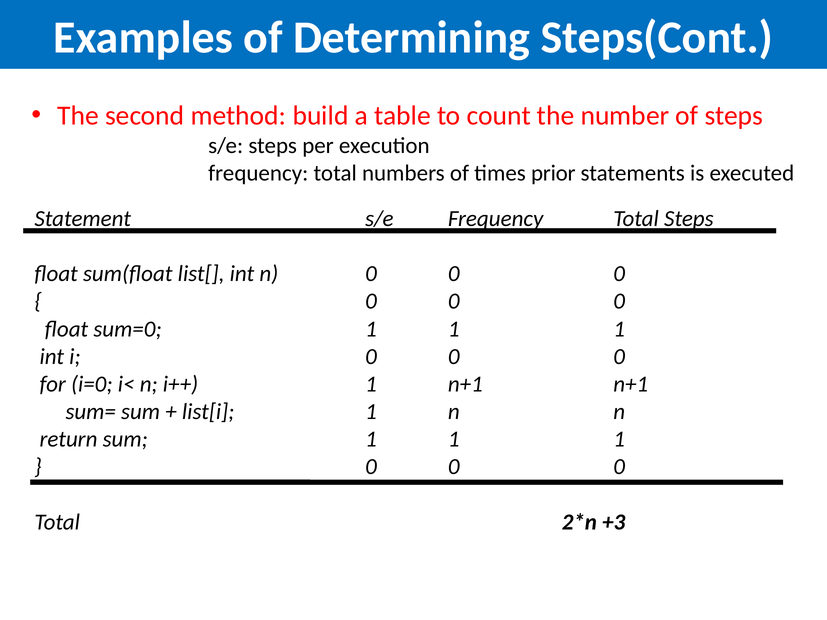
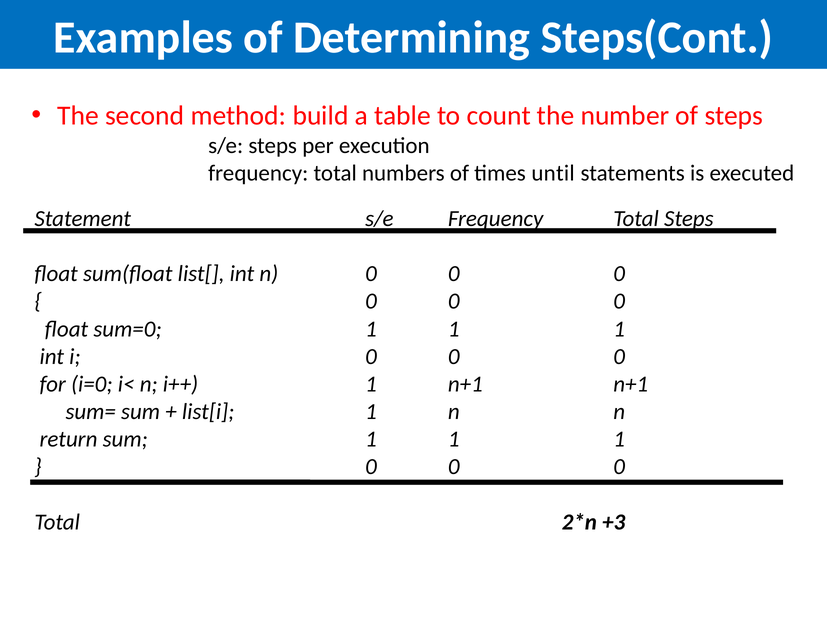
prior: prior -> until
